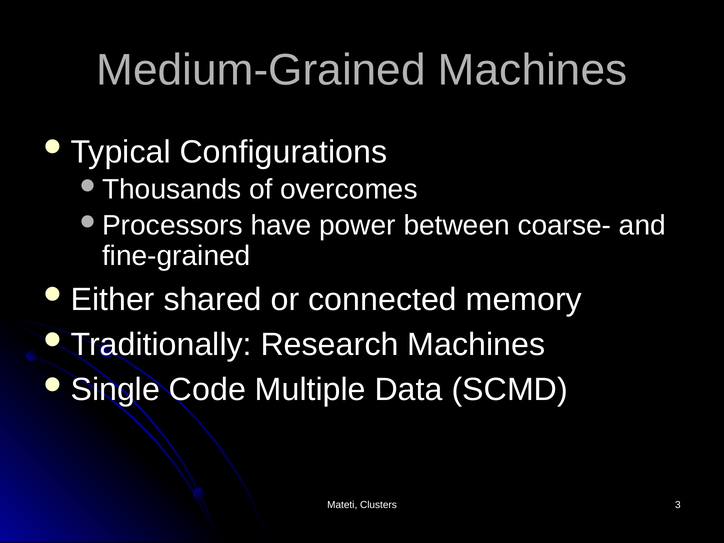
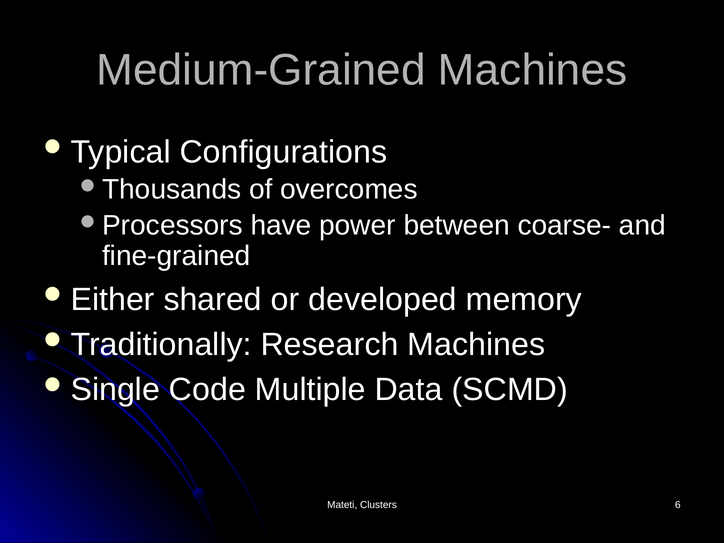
connected: connected -> developed
3: 3 -> 6
